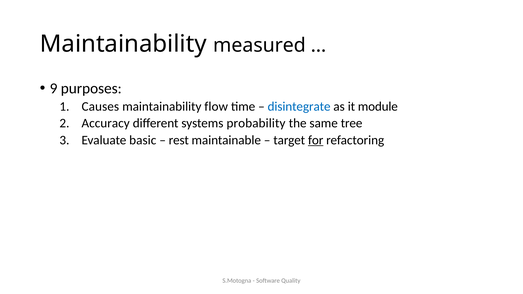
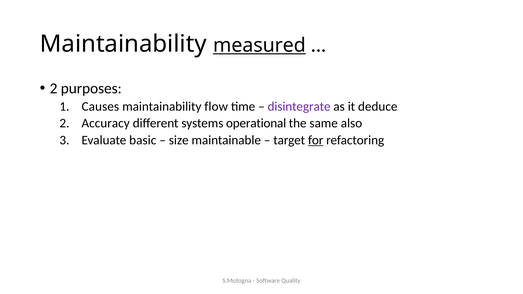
measured underline: none -> present
9 at (54, 88): 9 -> 2
disintegrate colour: blue -> purple
module: module -> deduce
probability: probability -> operational
tree: tree -> also
rest: rest -> size
